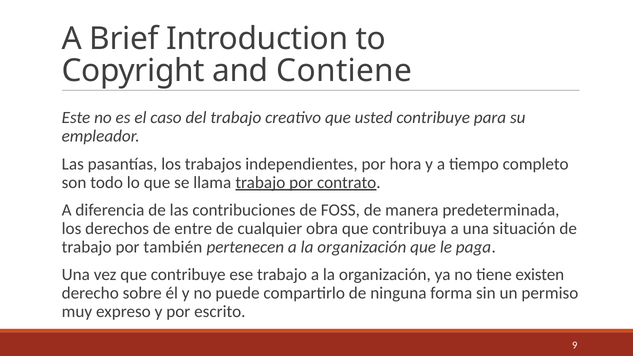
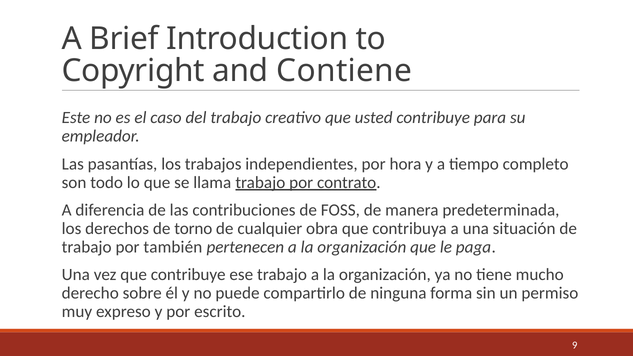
entre: entre -> torno
existen: existen -> mucho
